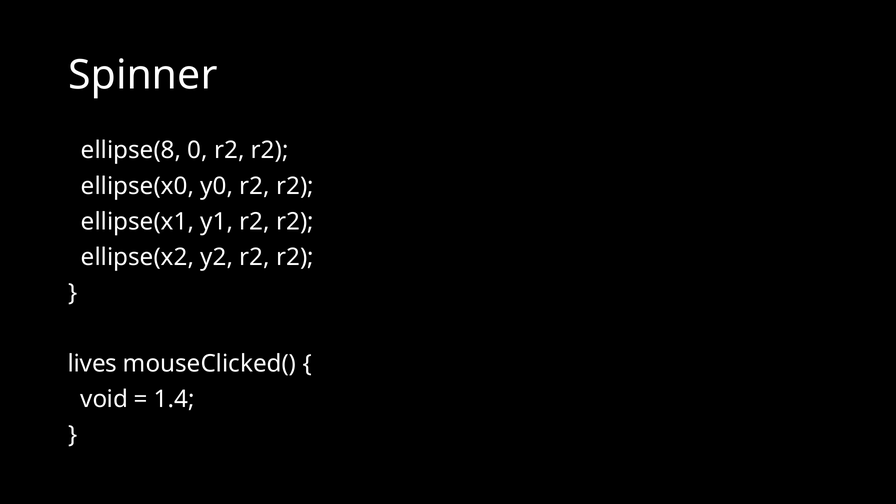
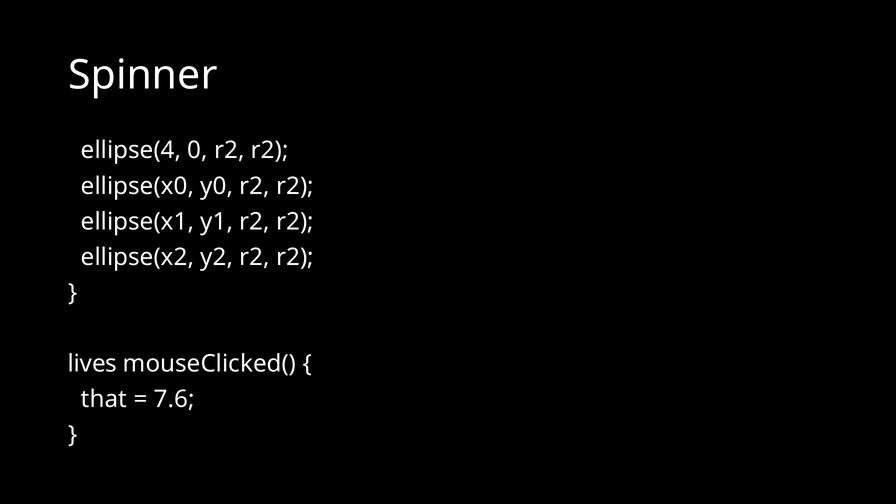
ellipse(8: ellipse(8 -> ellipse(4
void: void -> that
1.4: 1.4 -> 7.6
